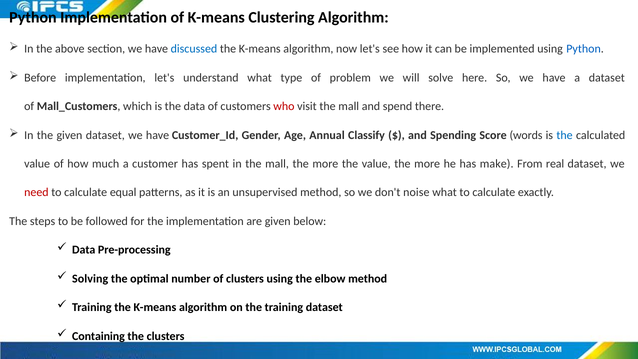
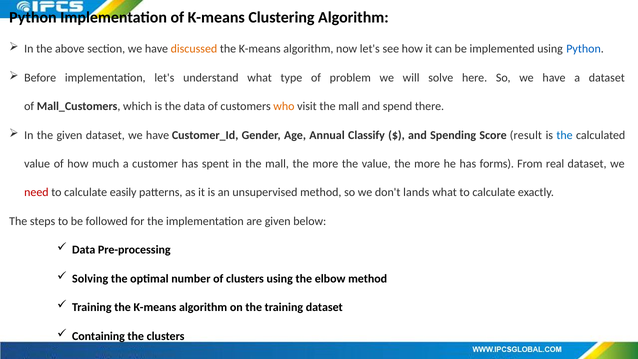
discussed colour: blue -> orange
who colour: red -> orange
words: words -> result
make: make -> forms
equal: equal -> easily
noise: noise -> lands
